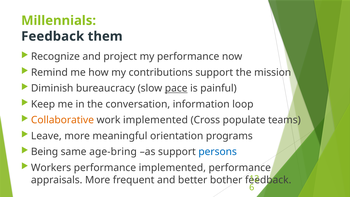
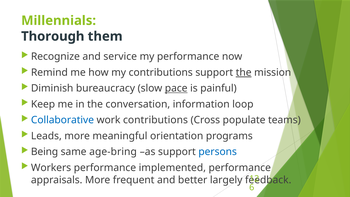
Feedback at (53, 36): Feedback -> Thorough
project: project -> service
the at (244, 72) underline: none -> present
Collaborative colour: orange -> blue
work implemented: implemented -> contributions
Leave: Leave -> Leads
bother: bother -> largely
